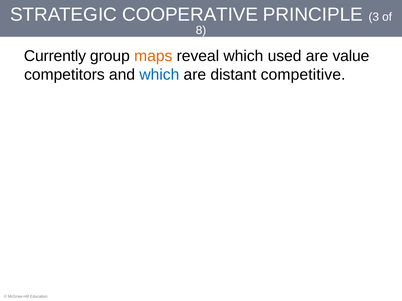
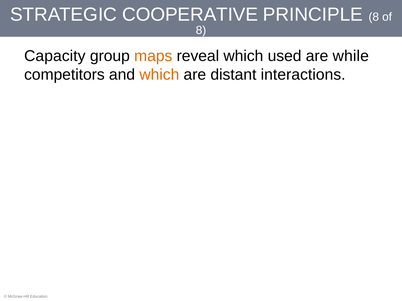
PRINCIPLE 3: 3 -> 8
Currently: Currently -> Capacity
value: value -> while
which at (159, 75) colour: blue -> orange
competitive: competitive -> interactions
